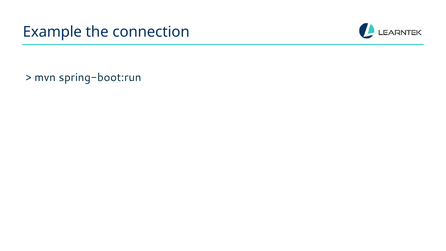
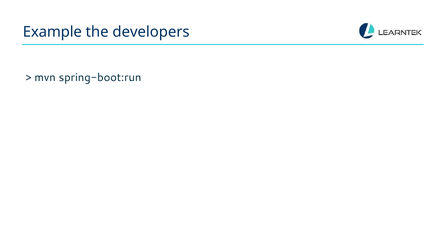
connection: connection -> developers
